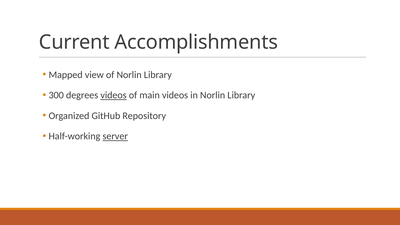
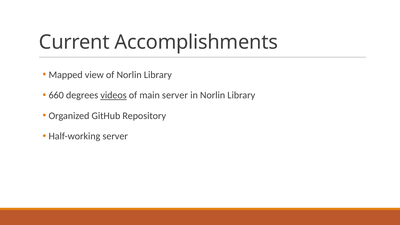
300: 300 -> 660
main videos: videos -> server
server at (115, 136) underline: present -> none
